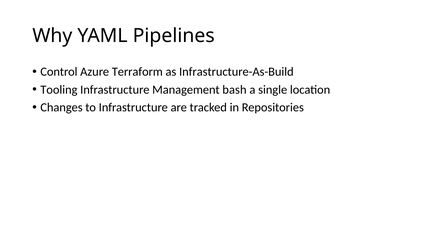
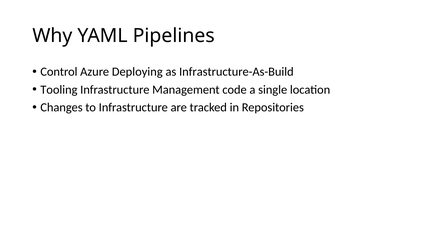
Terraform: Terraform -> Deploying
bash: bash -> code
